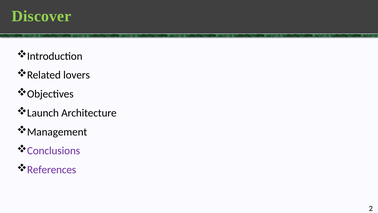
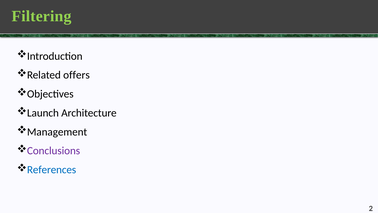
Discover: Discover -> Filtering
lovers: lovers -> offers
References colour: purple -> blue
